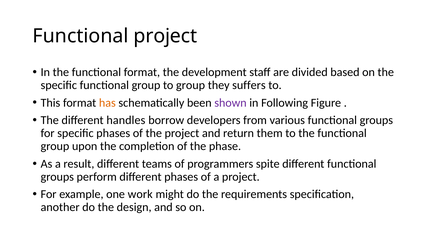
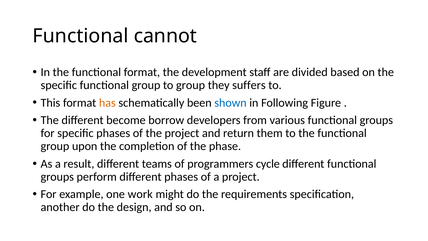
Functional project: project -> cannot
shown colour: purple -> blue
handles: handles -> become
spite: spite -> cycle
